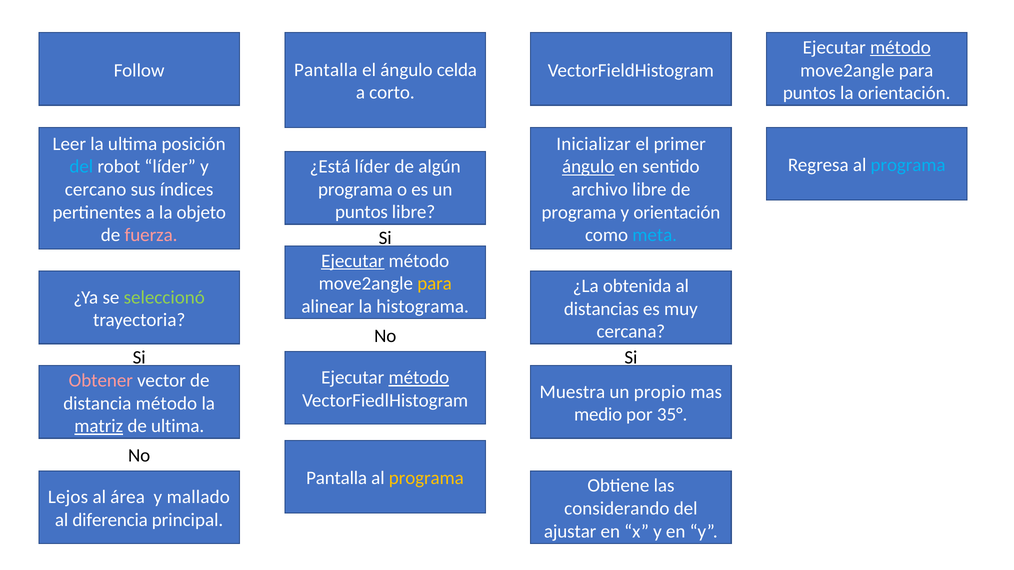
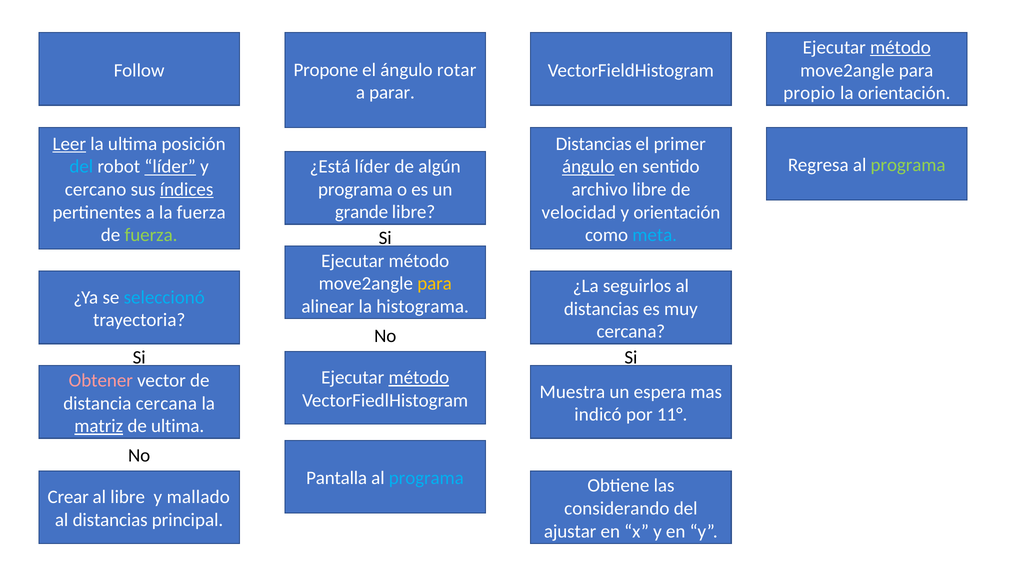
Pantalla at (326, 70): Pantalla -> Propone
celda: celda -> rotar
corto: corto -> parar
puntos at (809, 93): puntos -> propio
Leer underline: none -> present
Inicializar at (594, 144): Inicializar -> Distancias
programa at (908, 165) colour: light blue -> light green
líder at (170, 167) underline: none -> present
índices underline: none -> present
puntos at (362, 212): puntos -> grande
la objeto: objeto -> fuerza
programa at (579, 212): programa -> velocidad
fuerza at (151, 235) colour: pink -> light green
Ejecutar at (353, 261) underline: present -> none
obtenida: obtenida -> seguirlos
seleccionó colour: light green -> light blue
propio: propio -> espera
distancia método: método -> cercana
medio: medio -> indicó
35°: 35° -> 11°
programa at (426, 478) colour: yellow -> light blue
Lejos: Lejos -> Crear
al área: área -> libre
diferencia at (110, 520): diferencia -> distancias
